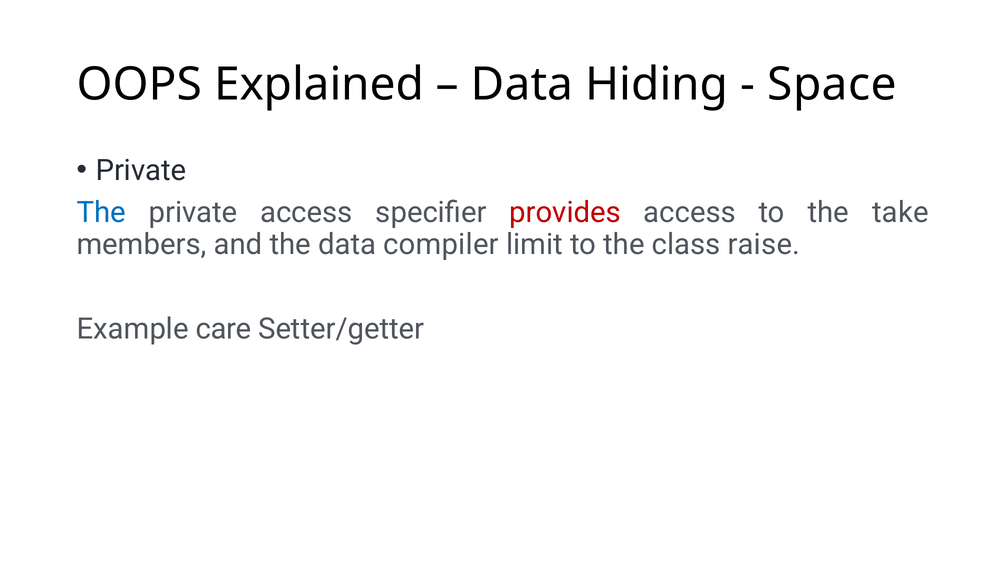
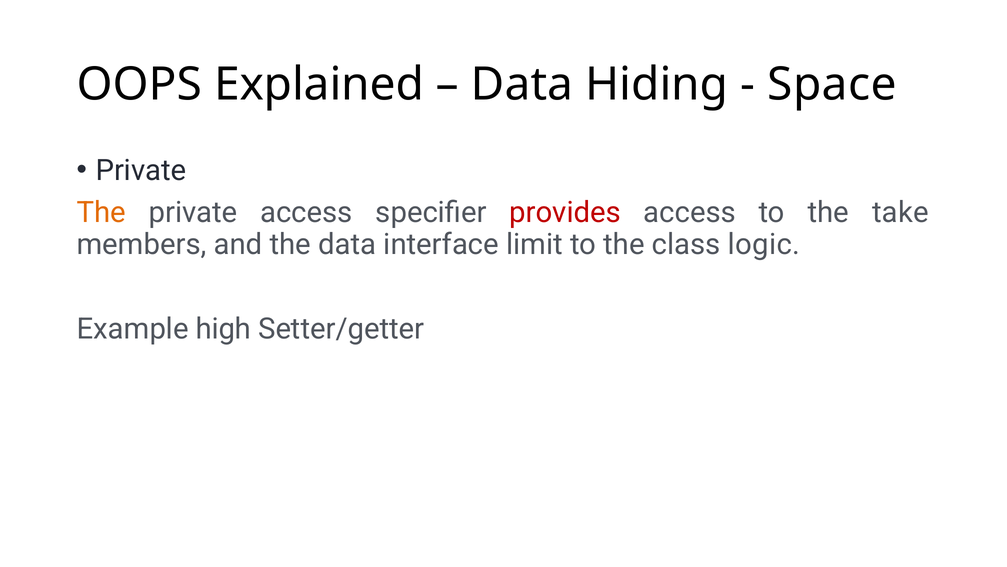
The at (101, 212) colour: blue -> orange
compiler: compiler -> interface
raise: raise -> logic
care: care -> high
